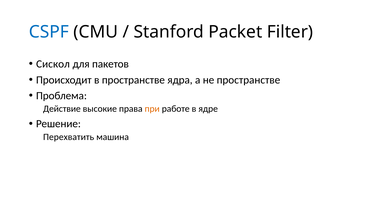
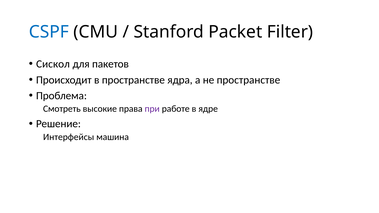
Действие: Действие -> Смотреть
при colour: orange -> purple
Перехватить: Перехватить -> Интерфейсы
